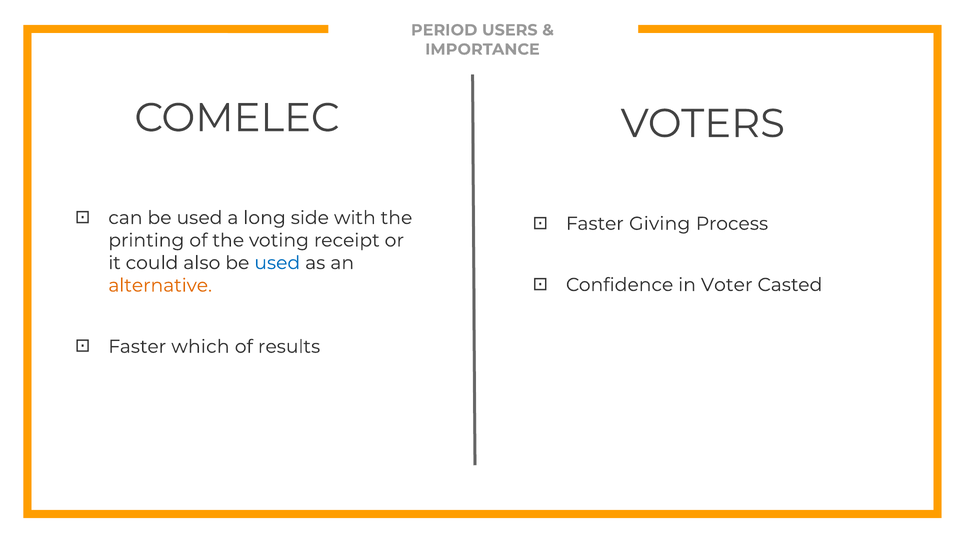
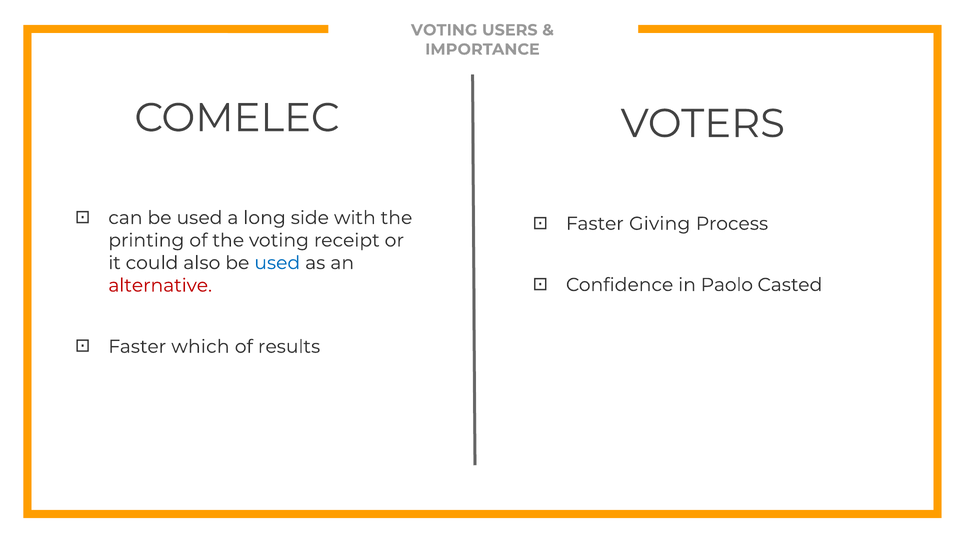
PERIOD at (444, 30): PERIOD -> VOTING
Voter: Voter -> Paolo
alternative colour: orange -> red
